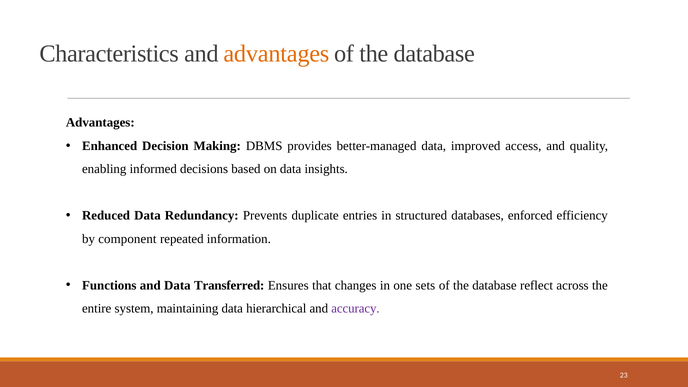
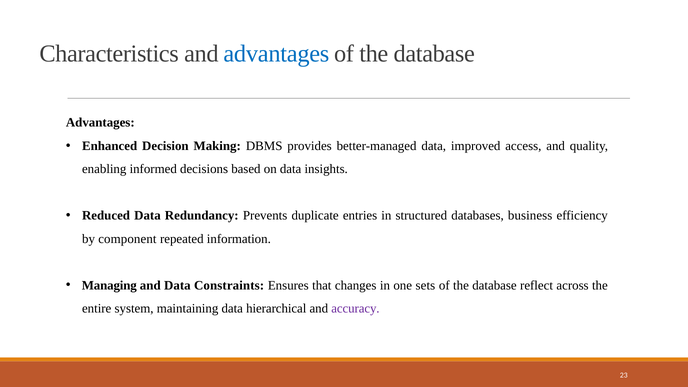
advantages at (276, 53) colour: orange -> blue
enforced: enforced -> business
Functions: Functions -> Managing
Transferred: Transferred -> Constraints
